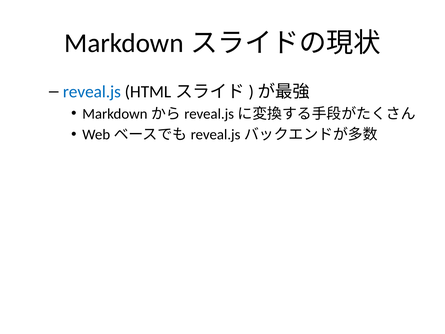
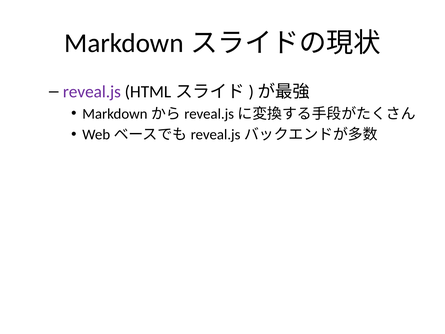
reveal.js colour: blue -> purple
